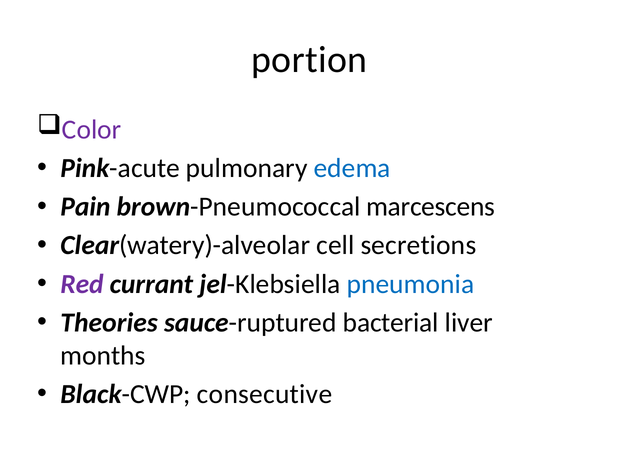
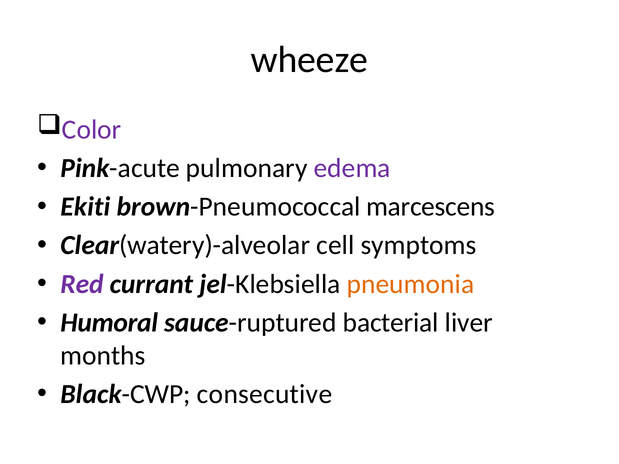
portion: portion -> wheeze
edema colour: blue -> purple
Pain: Pain -> Ekiti
secretions: secretions -> symptoms
pneumonia colour: blue -> orange
Theories: Theories -> Humoral
